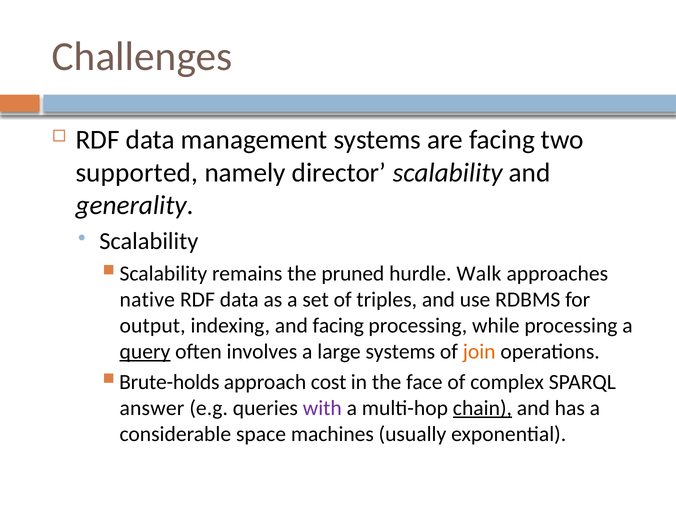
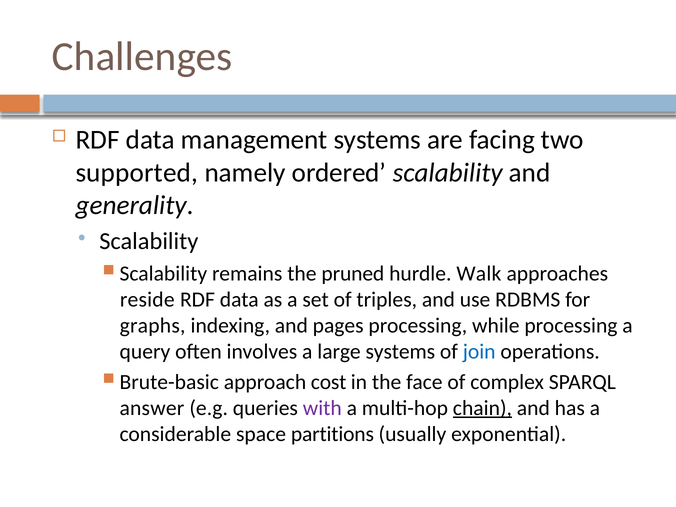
director: director -> ordered
native: native -> reside
output: output -> graphs
and facing: facing -> pages
query underline: present -> none
join colour: orange -> blue
Brute-holds: Brute-holds -> Brute-basic
machines: machines -> partitions
